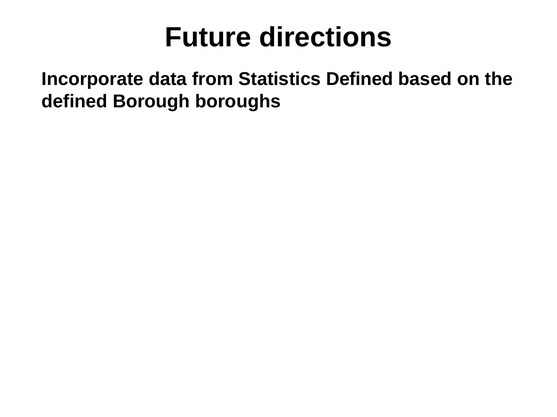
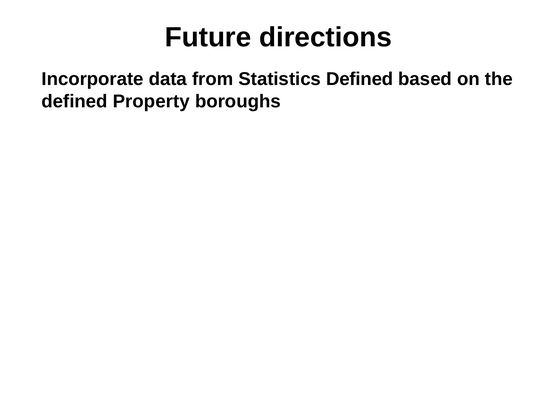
Borough: Borough -> Property
